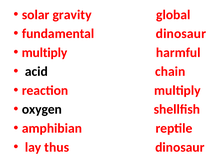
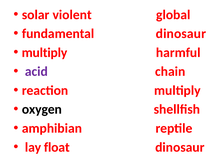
gravity: gravity -> violent
acid colour: black -> purple
thus: thus -> float
